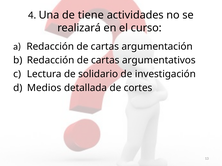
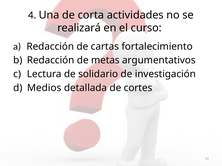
tiene: tiene -> corta
argumentación: argumentación -> fortalecimiento
cartas at (105, 60): cartas -> metas
